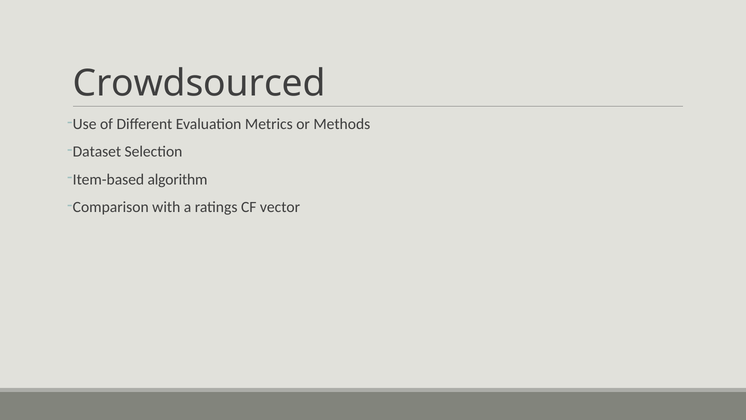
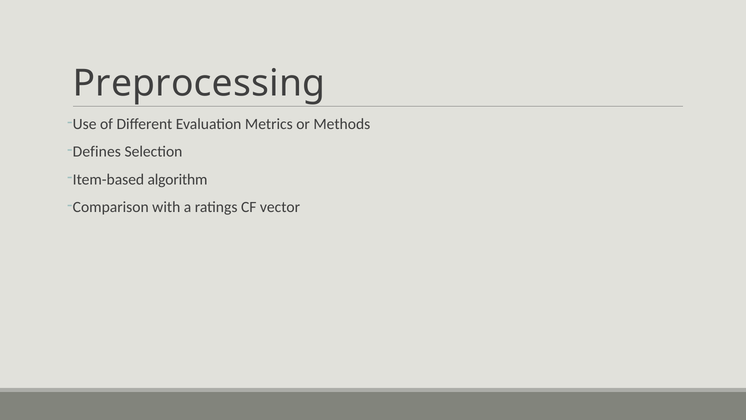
Crowdsourced: Crowdsourced -> Preprocessing
Dataset: Dataset -> Defines
